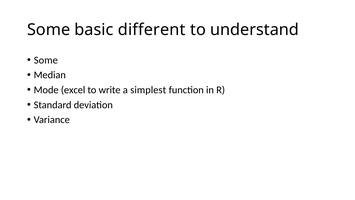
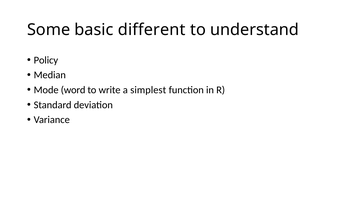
Some at (46, 60): Some -> Policy
excel: excel -> word
